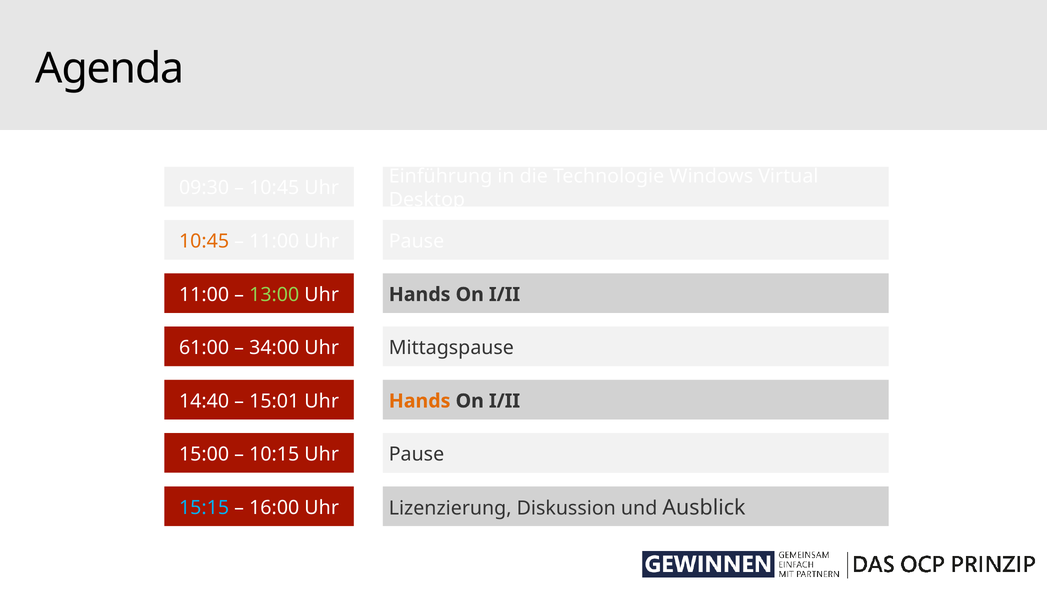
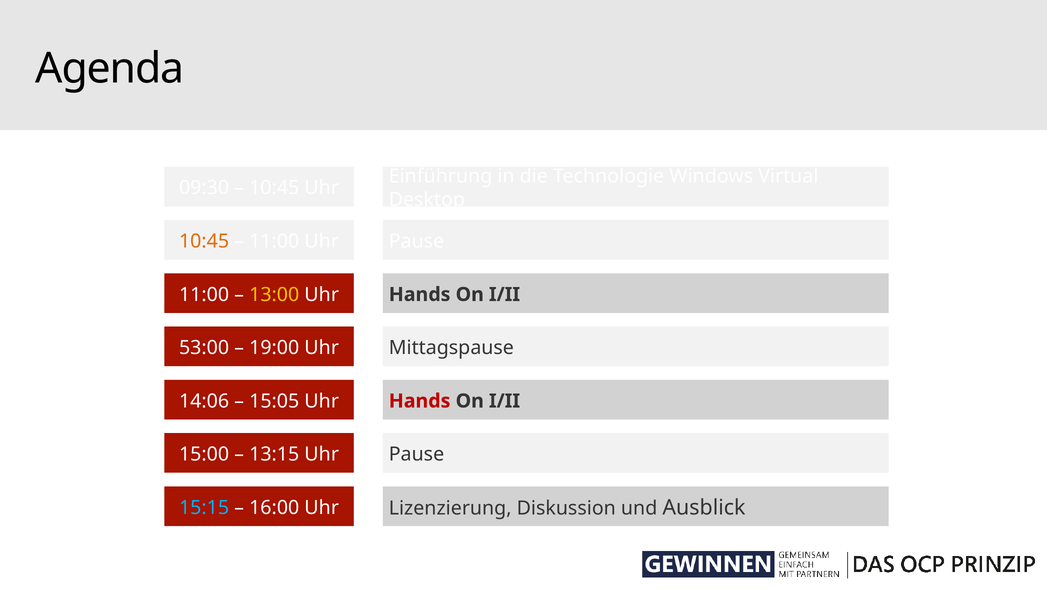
13:00 colour: light green -> yellow
61:00: 61:00 -> 53:00
34:00: 34:00 -> 19:00
14:40: 14:40 -> 14:06
15:01: 15:01 -> 15:05
Hands at (420, 401) colour: orange -> red
10:15: 10:15 -> 13:15
